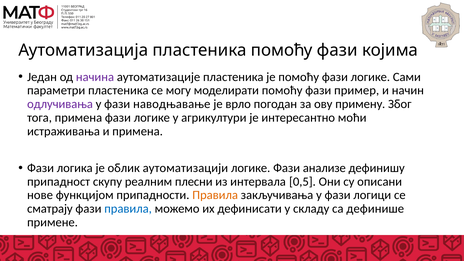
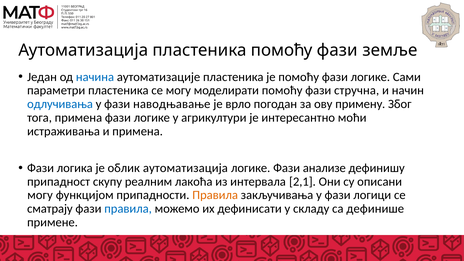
којима: којима -> земље
начина colour: purple -> blue
пример: пример -> стручна
одлучивања colour: purple -> blue
облик аутоматизацији: аутоматизацији -> аутоматизација
плесни: плесни -> лакоћа
0,5: 0,5 -> 2,1
нове at (40, 195): нове -> могу
